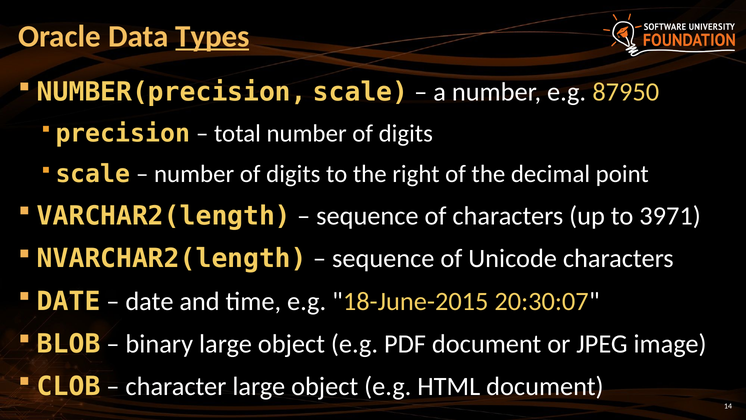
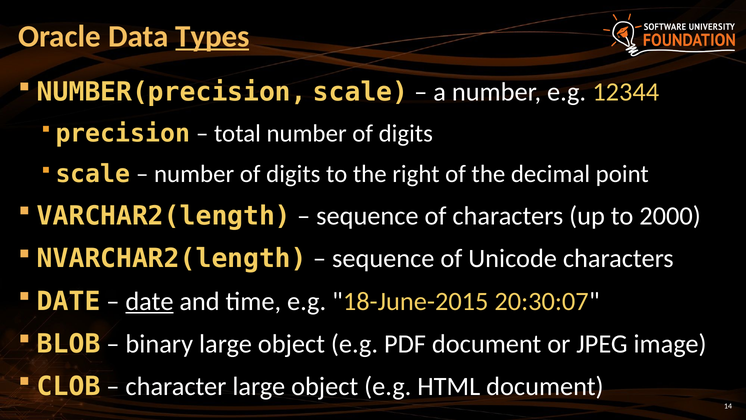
87950: 87950 -> 12344
3971: 3971 -> 2000
date at (150, 301) underline: none -> present
